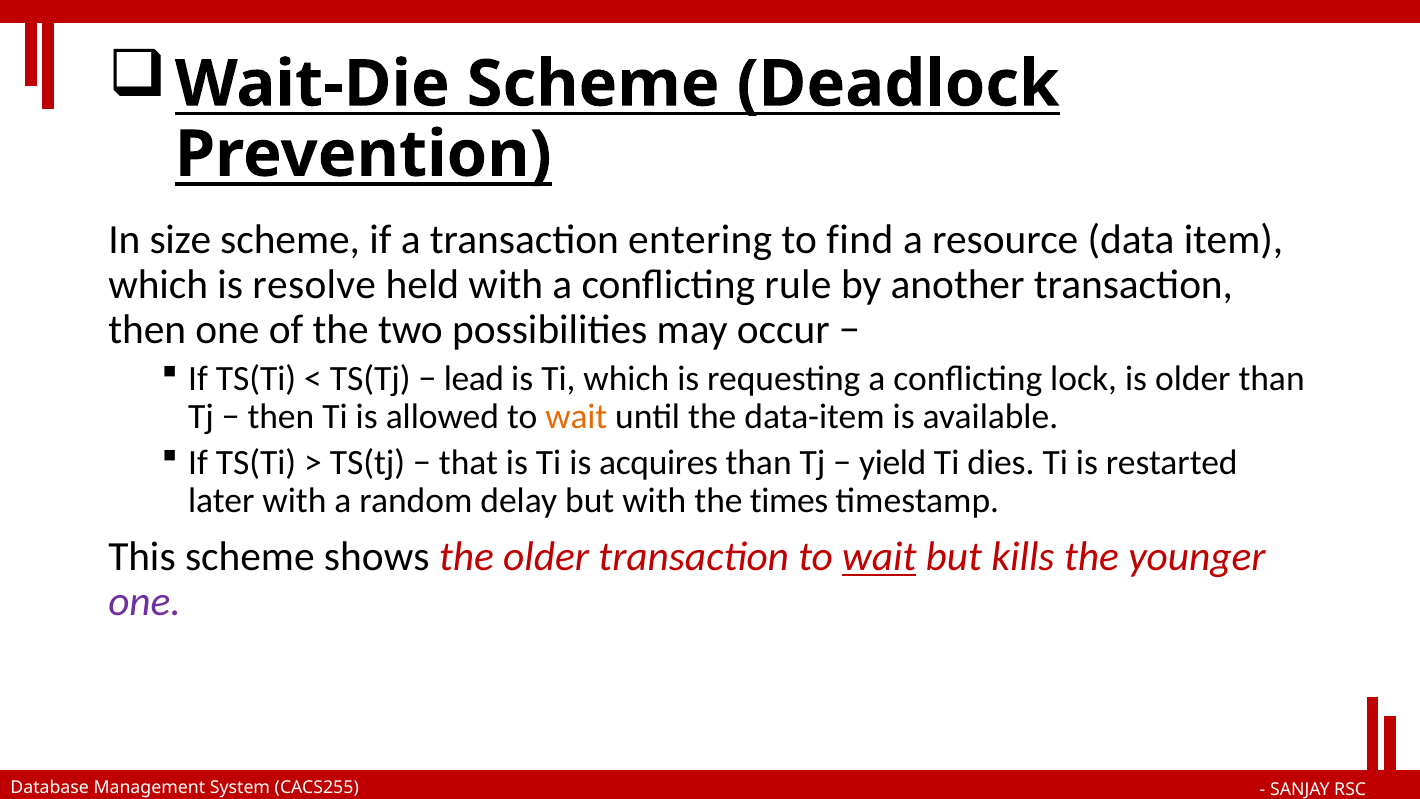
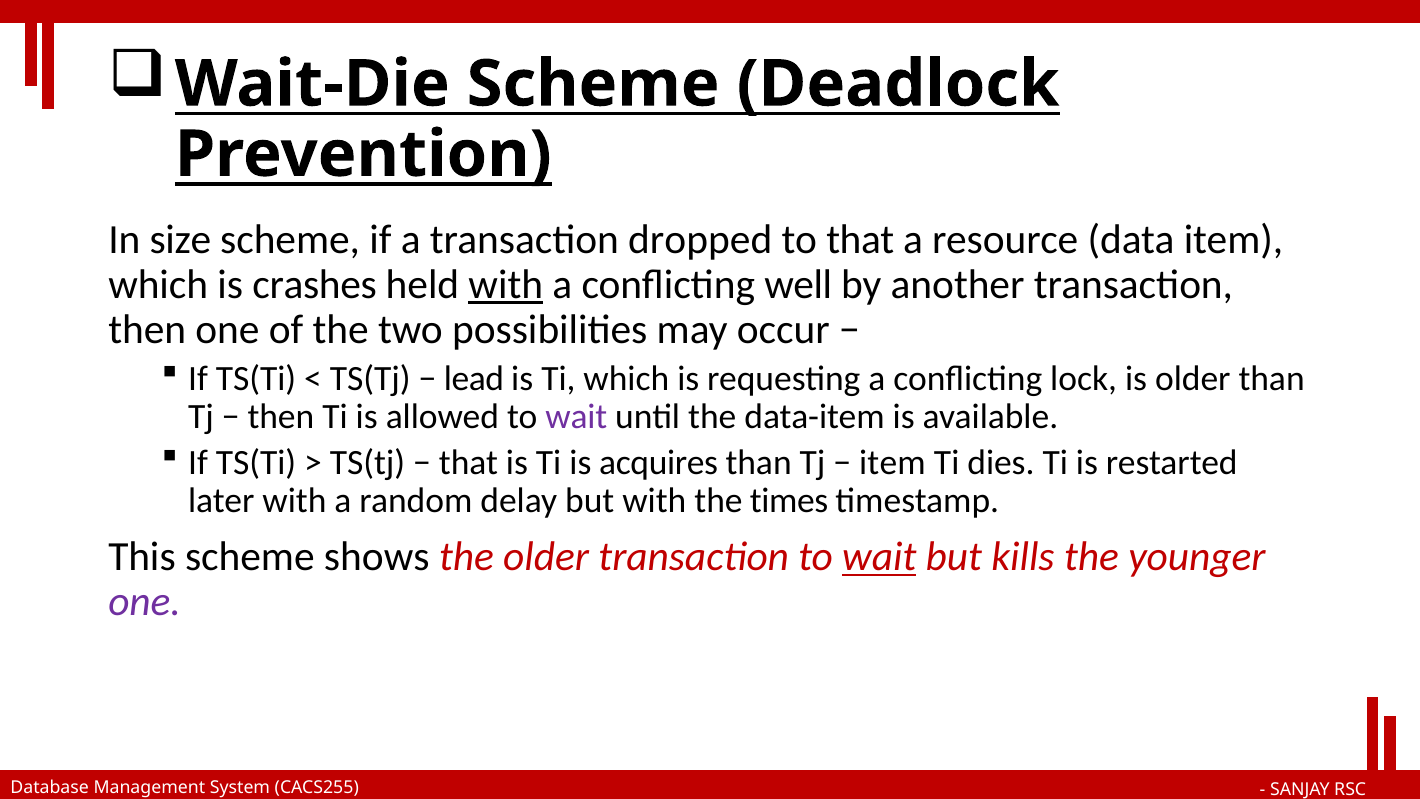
entering: entering -> dropped
to find: find -> that
resolve: resolve -> crashes
with at (506, 285) underline: none -> present
rule: rule -> well
wait at (576, 417) colour: orange -> purple
yield at (893, 462): yield -> item
